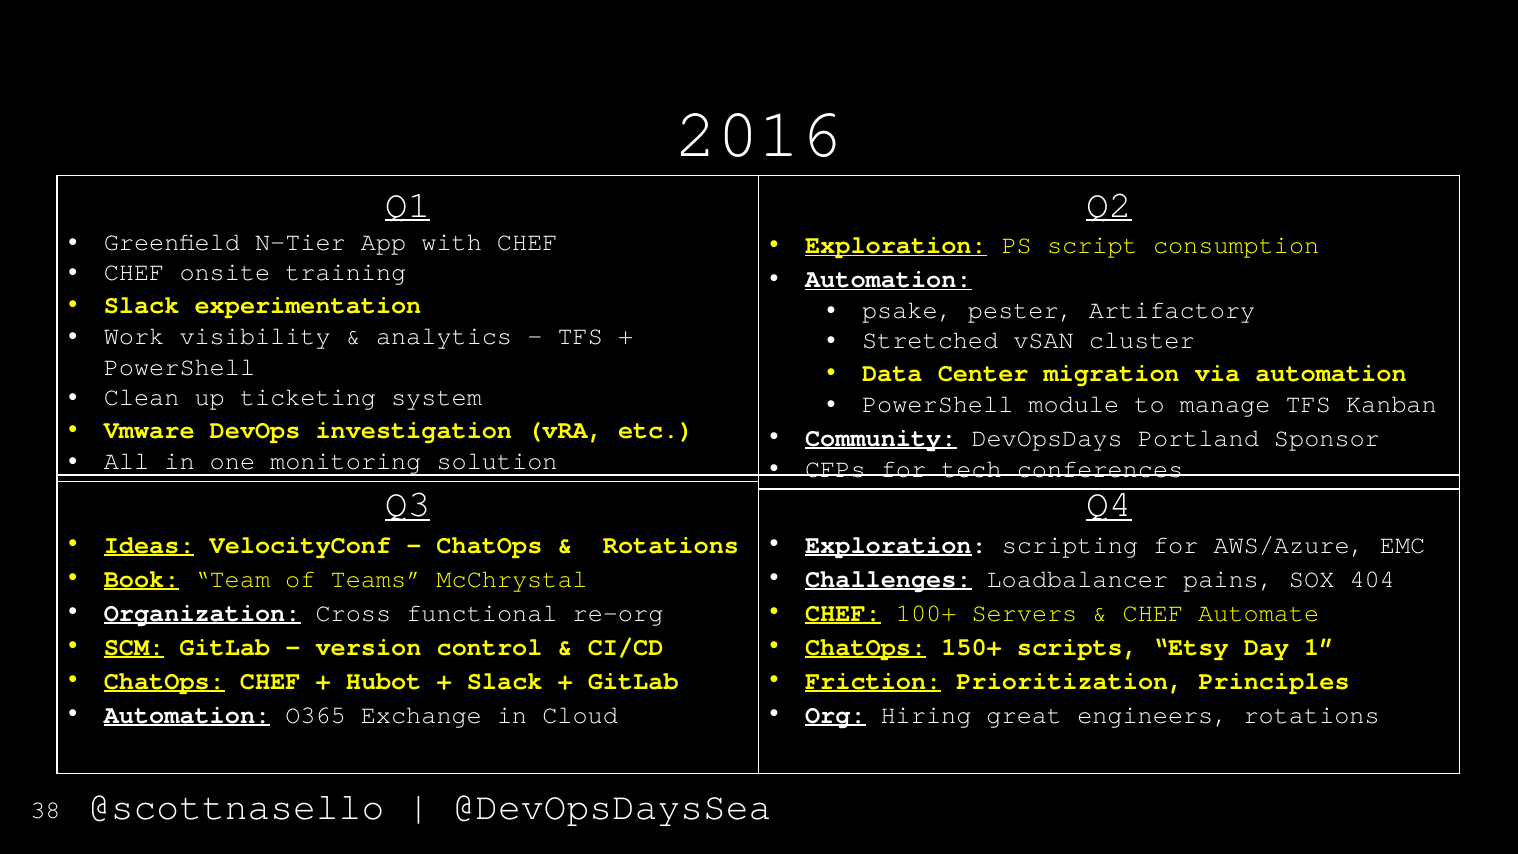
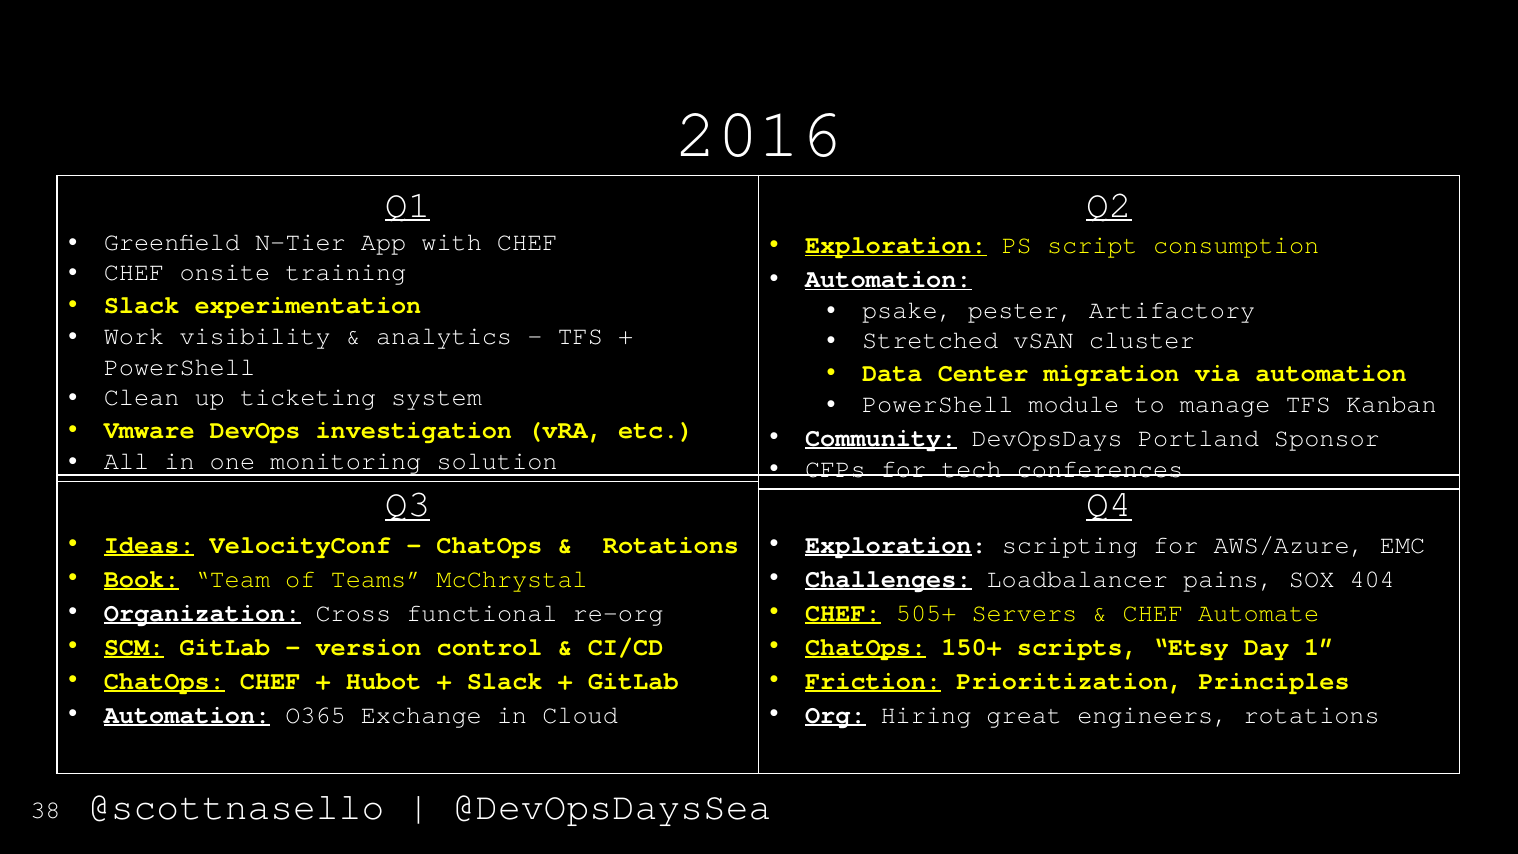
100+: 100+ -> 505+
